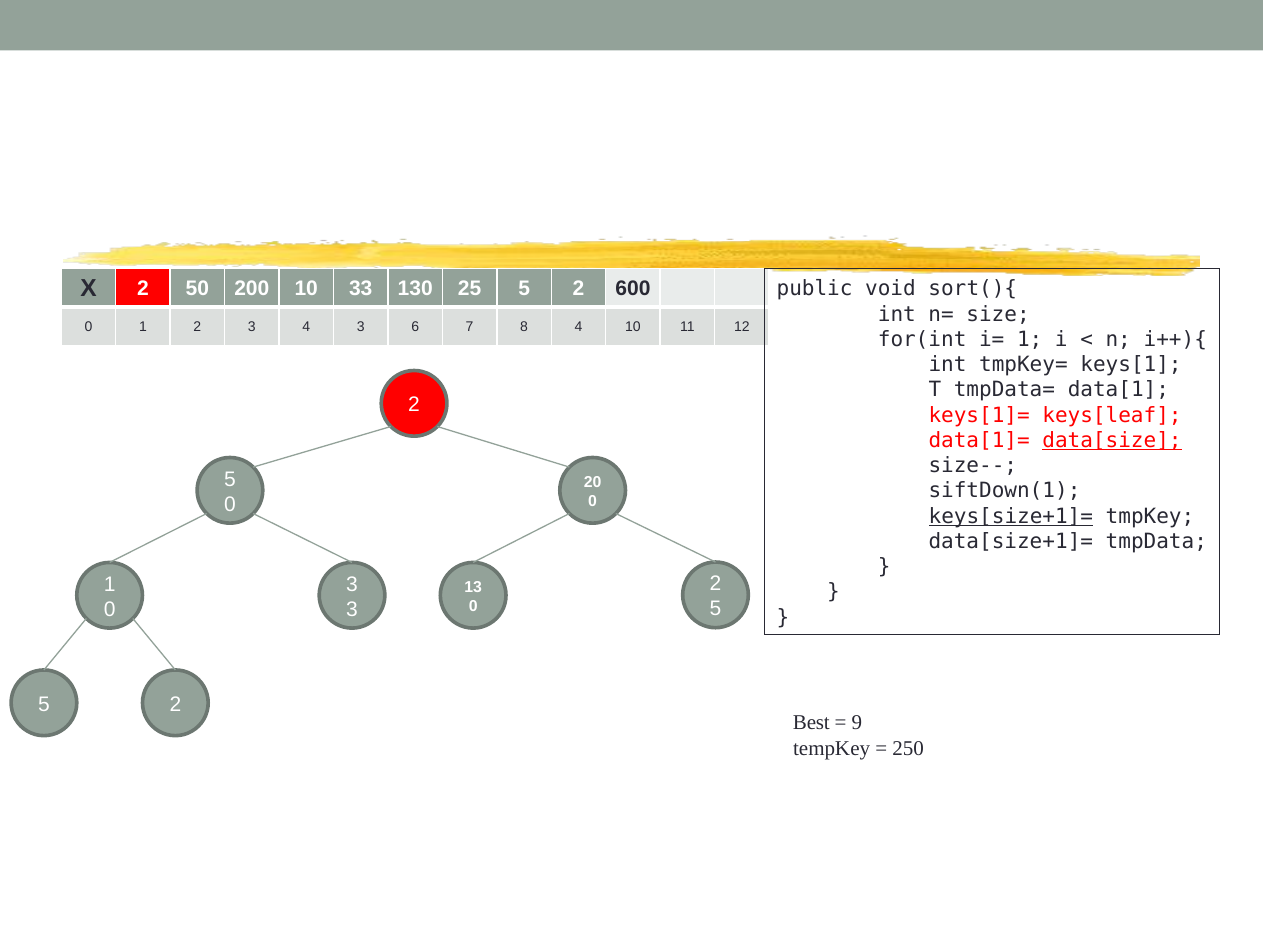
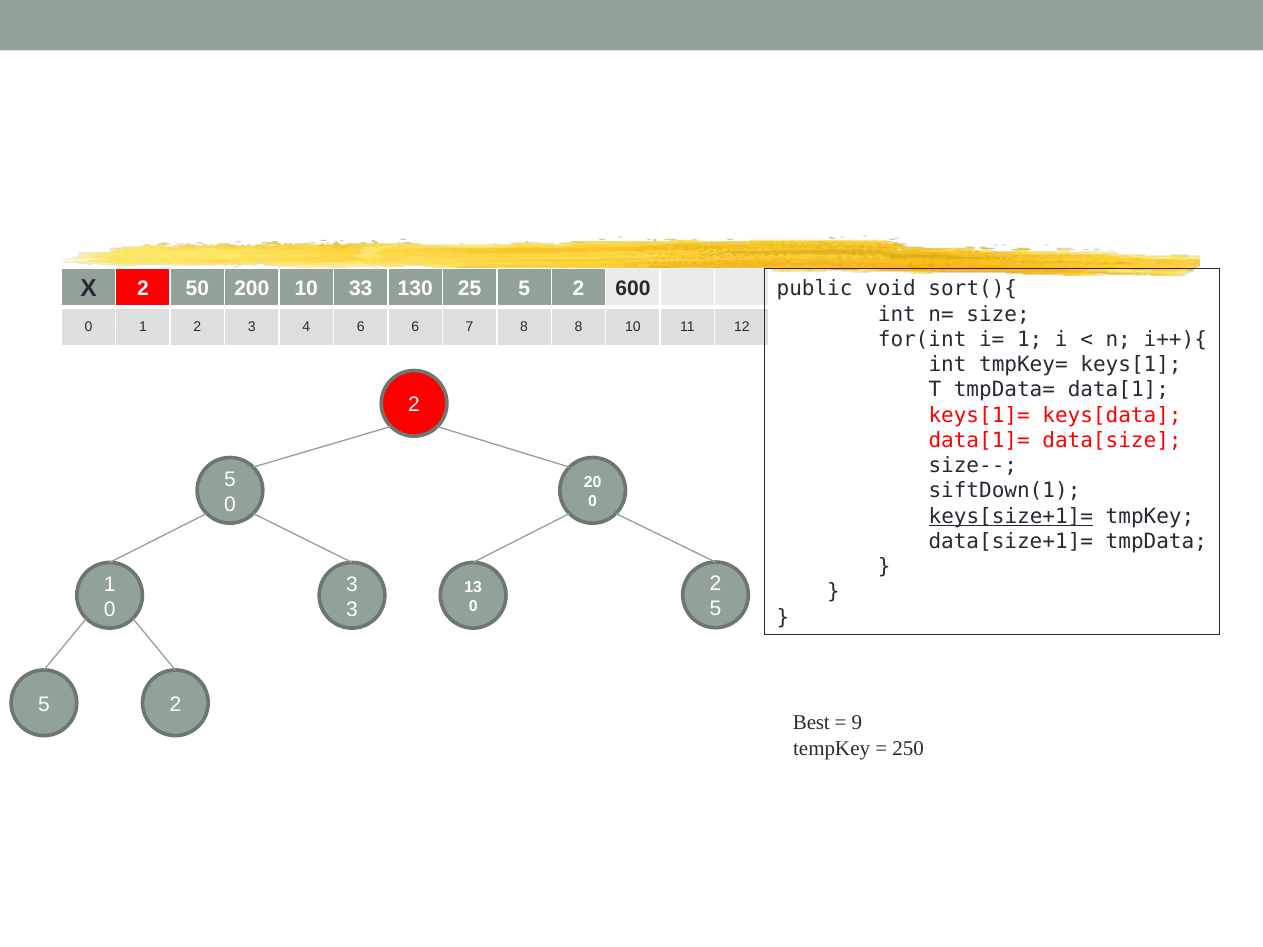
4 3: 3 -> 6
8 4: 4 -> 8
keys[leaf: keys[leaf -> keys[data
data[size underline: present -> none
